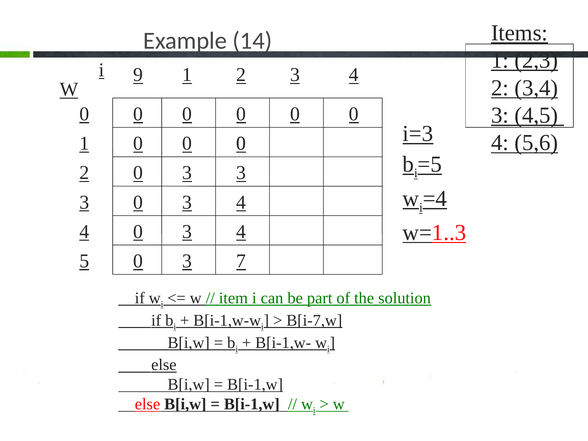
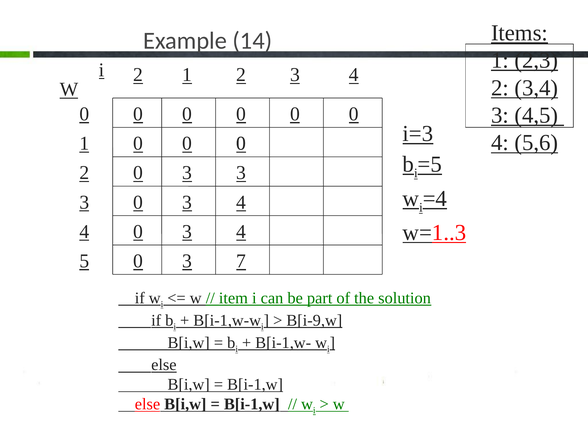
i 9: 9 -> 2
B[i-7,w: B[i-7,w -> B[i-9,w
